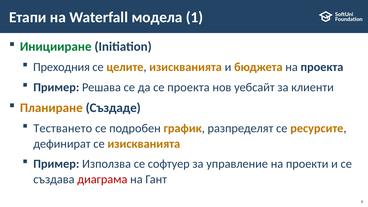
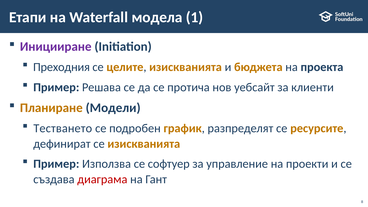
Иницииране colour: green -> purple
се проекта: проекта -> протича
Създаде: Създаде -> Модели
